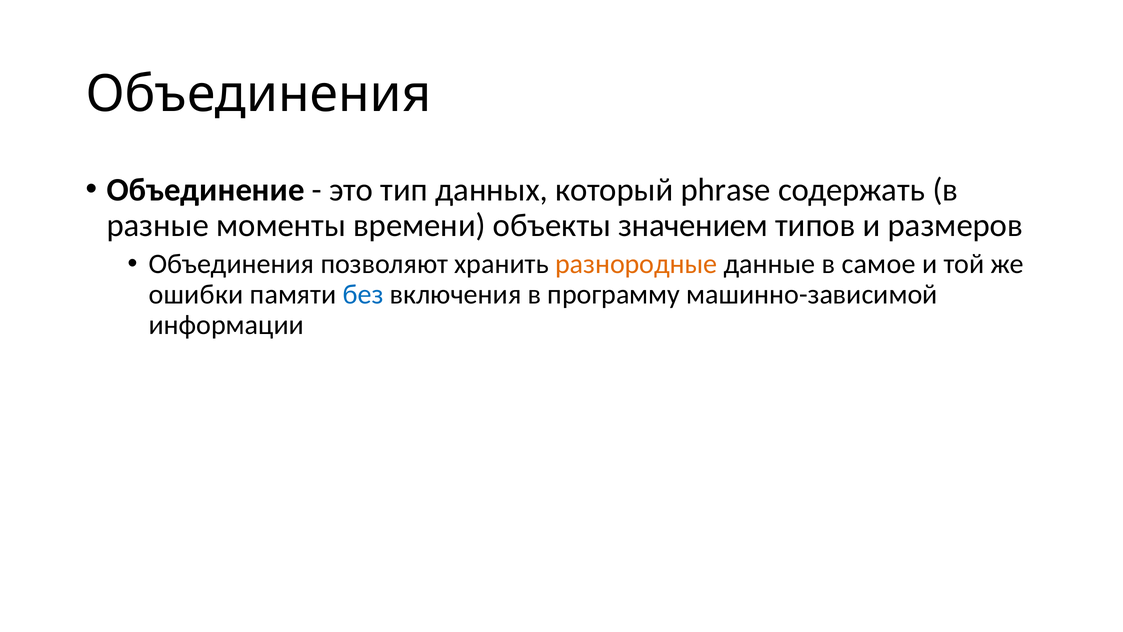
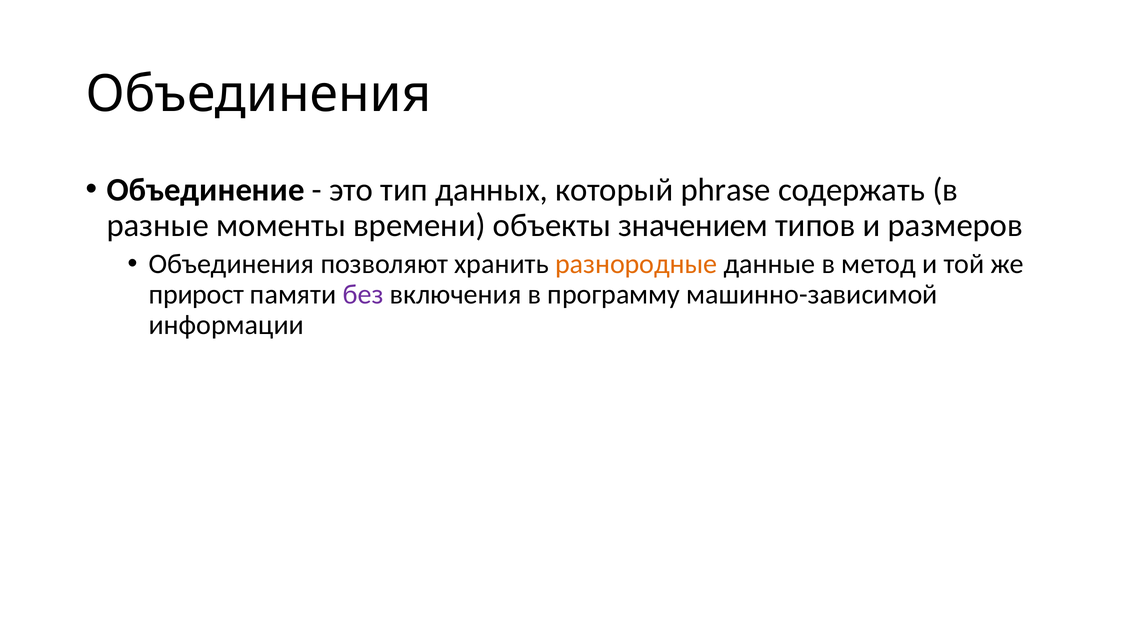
самое: самое -> метод
ошибки: ошибки -> прирост
без colour: blue -> purple
